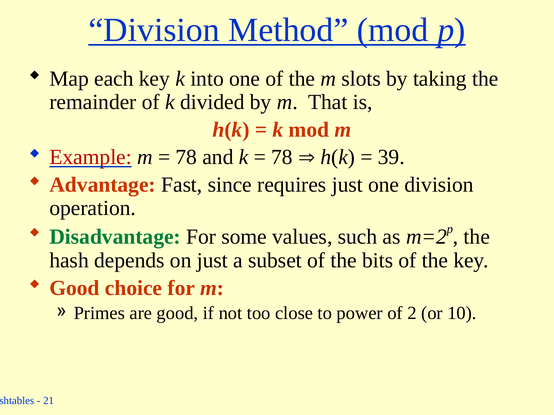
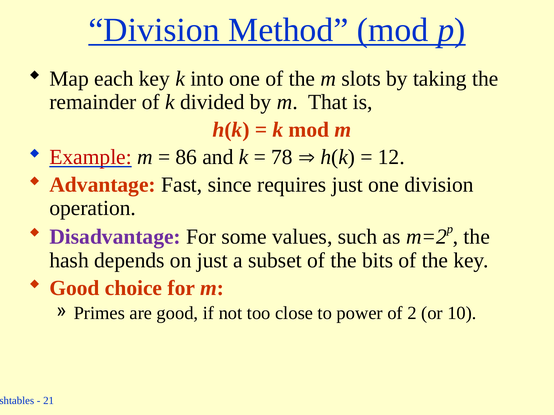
78 at (186, 157): 78 -> 86
39: 39 -> 12
Disadvantage colour: green -> purple
